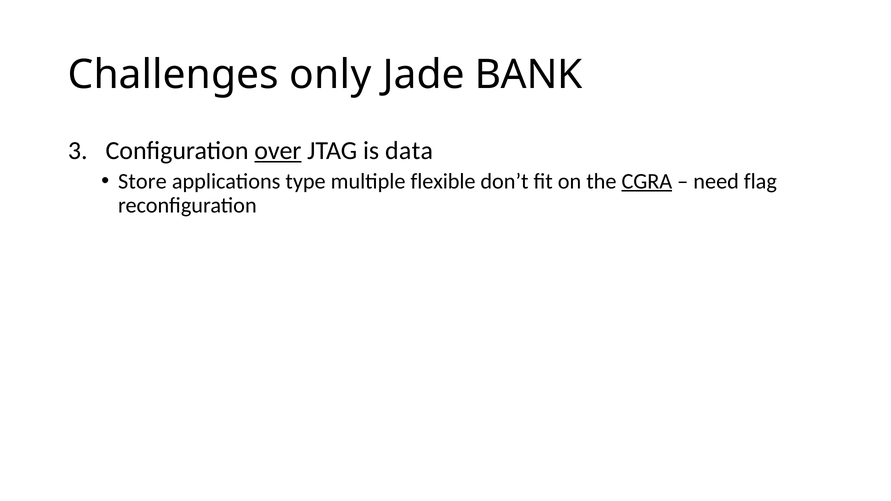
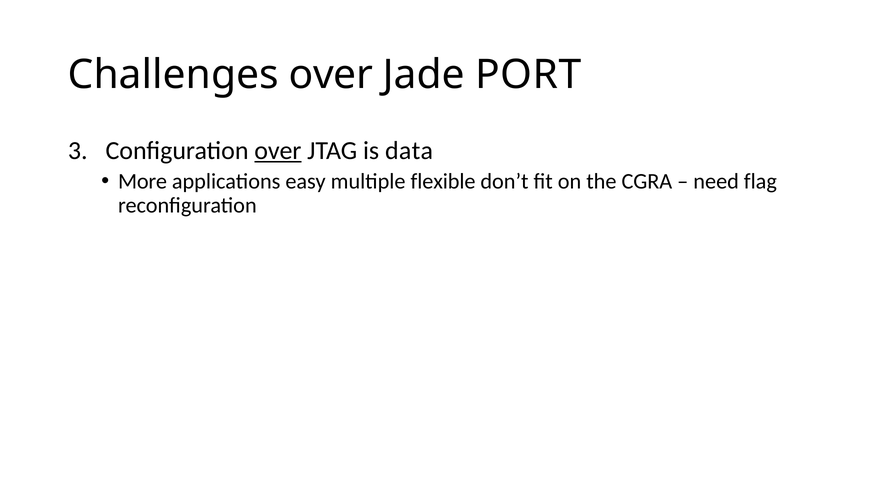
Challenges only: only -> over
BANK: BANK -> PORT
Store: Store -> More
type: type -> easy
CGRA underline: present -> none
